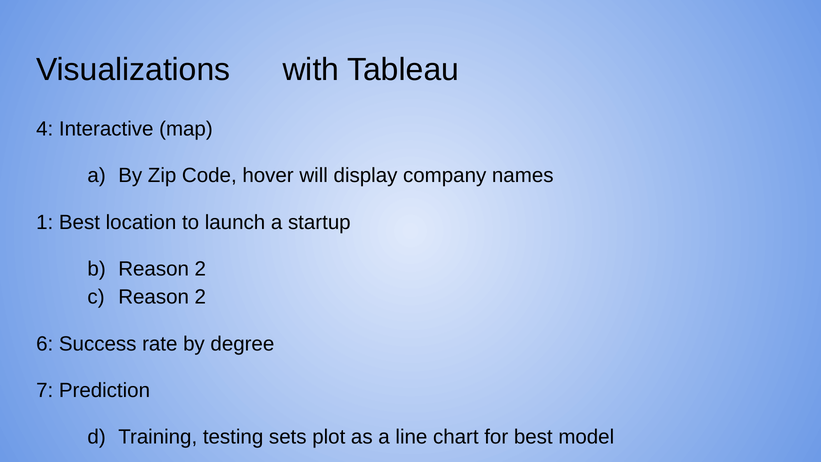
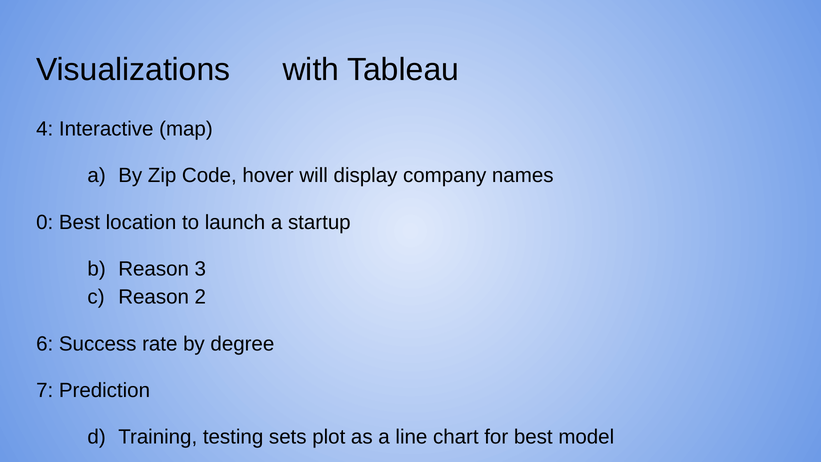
1: 1 -> 0
2 at (200, 269): 2 -> 3
